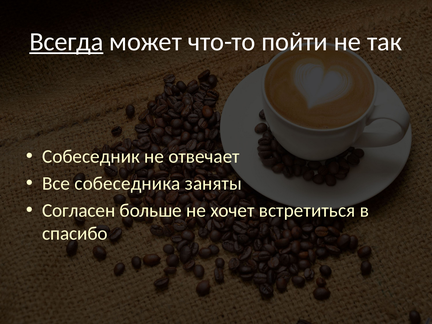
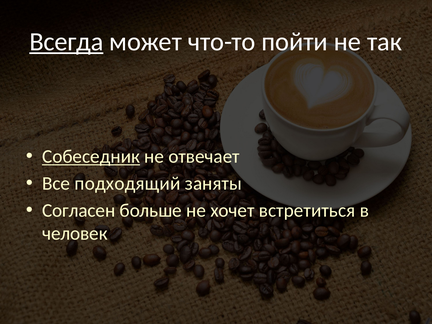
Собеседник underline: none -> present
собеседника: собеседника -> подходящий
спасибо: спасибо -> человек
